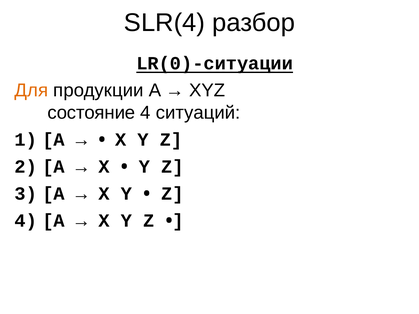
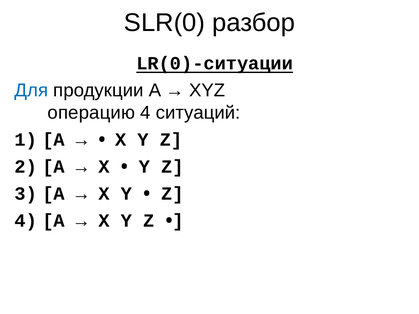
SLR(4: SLR(4 -> SLR(0
Для colour: orange -> blue
состояние: состояние -> операцию
